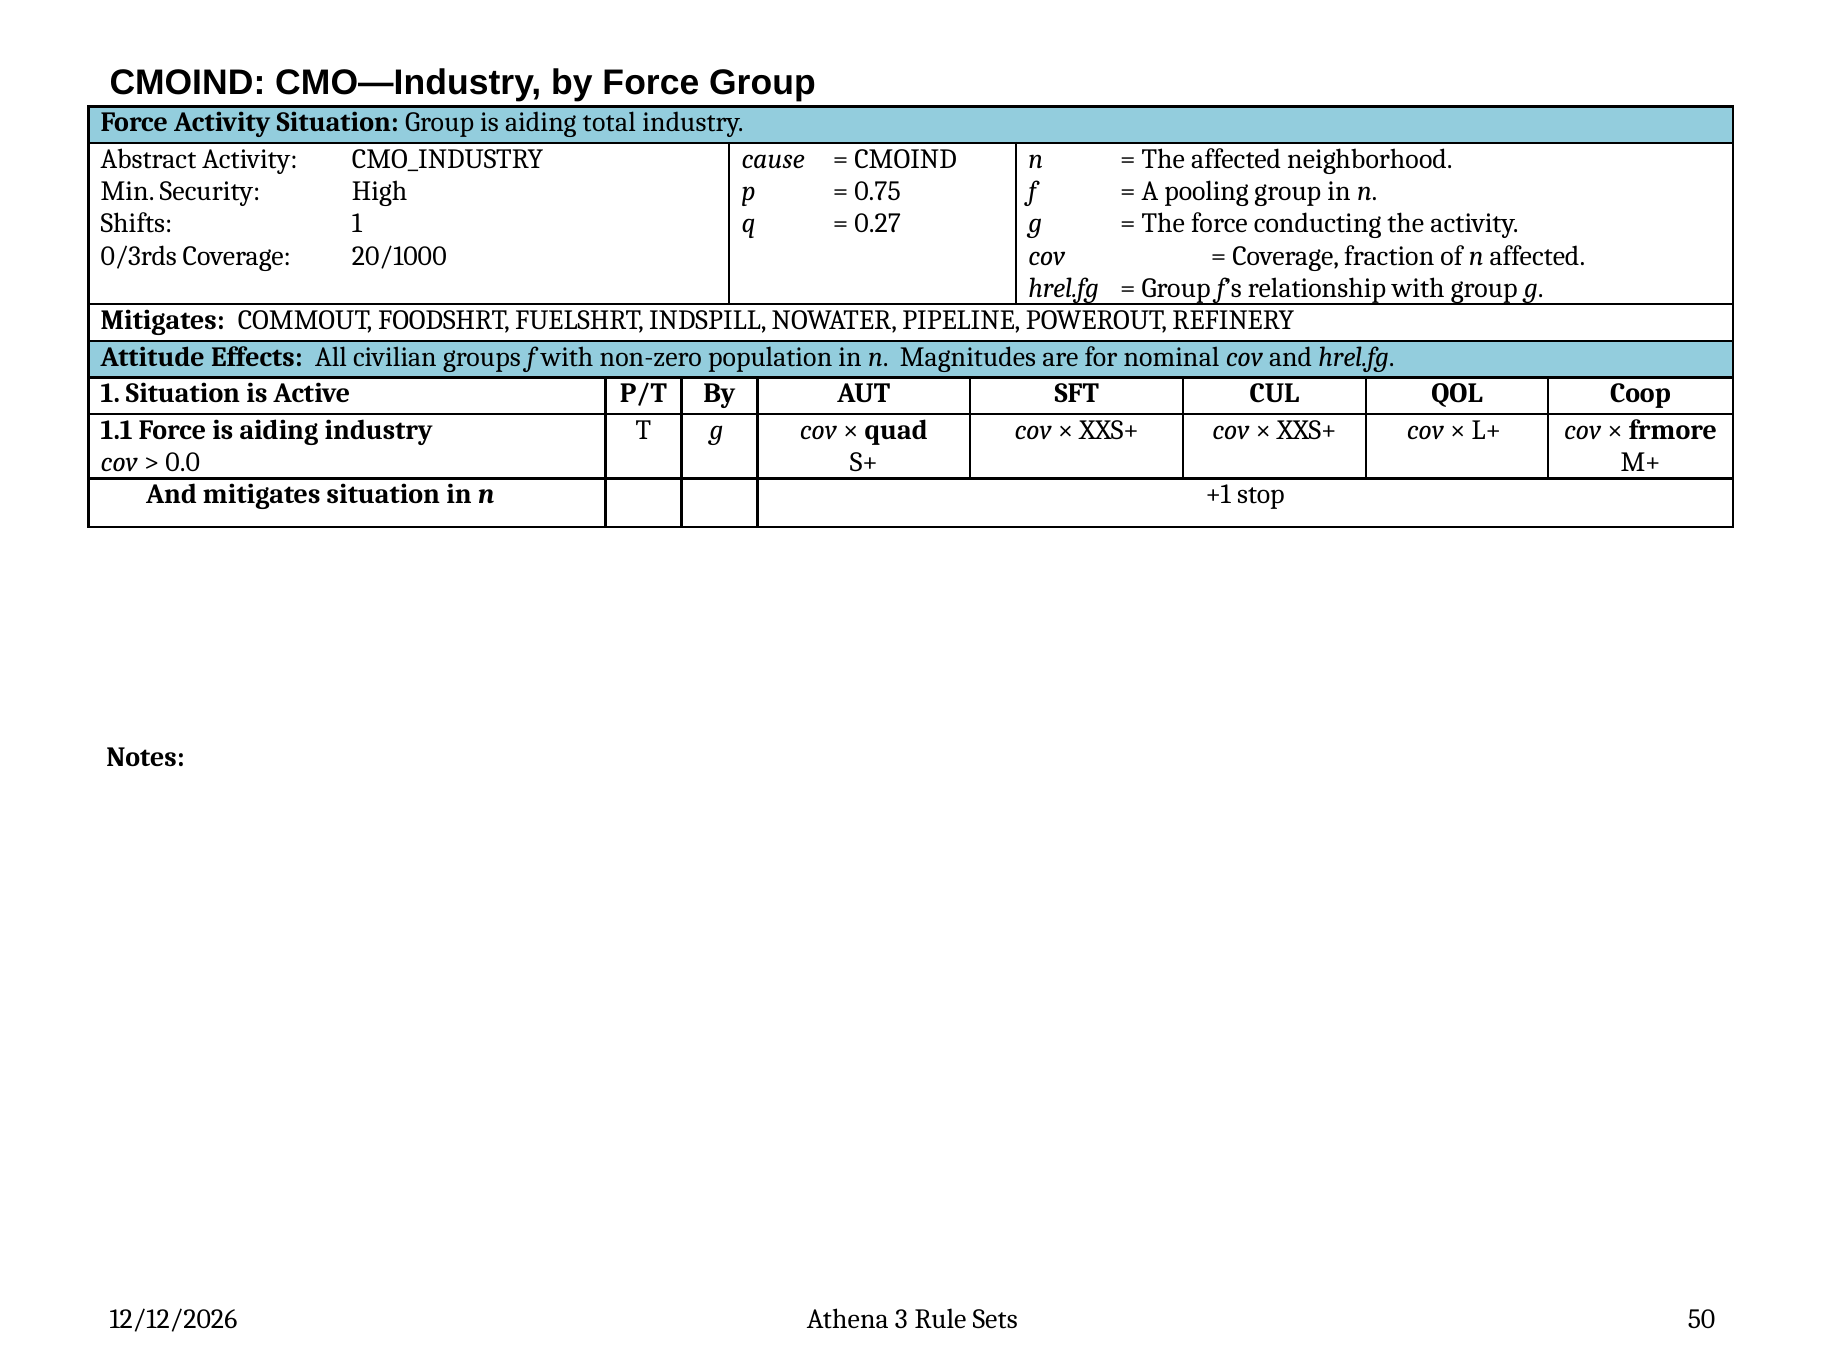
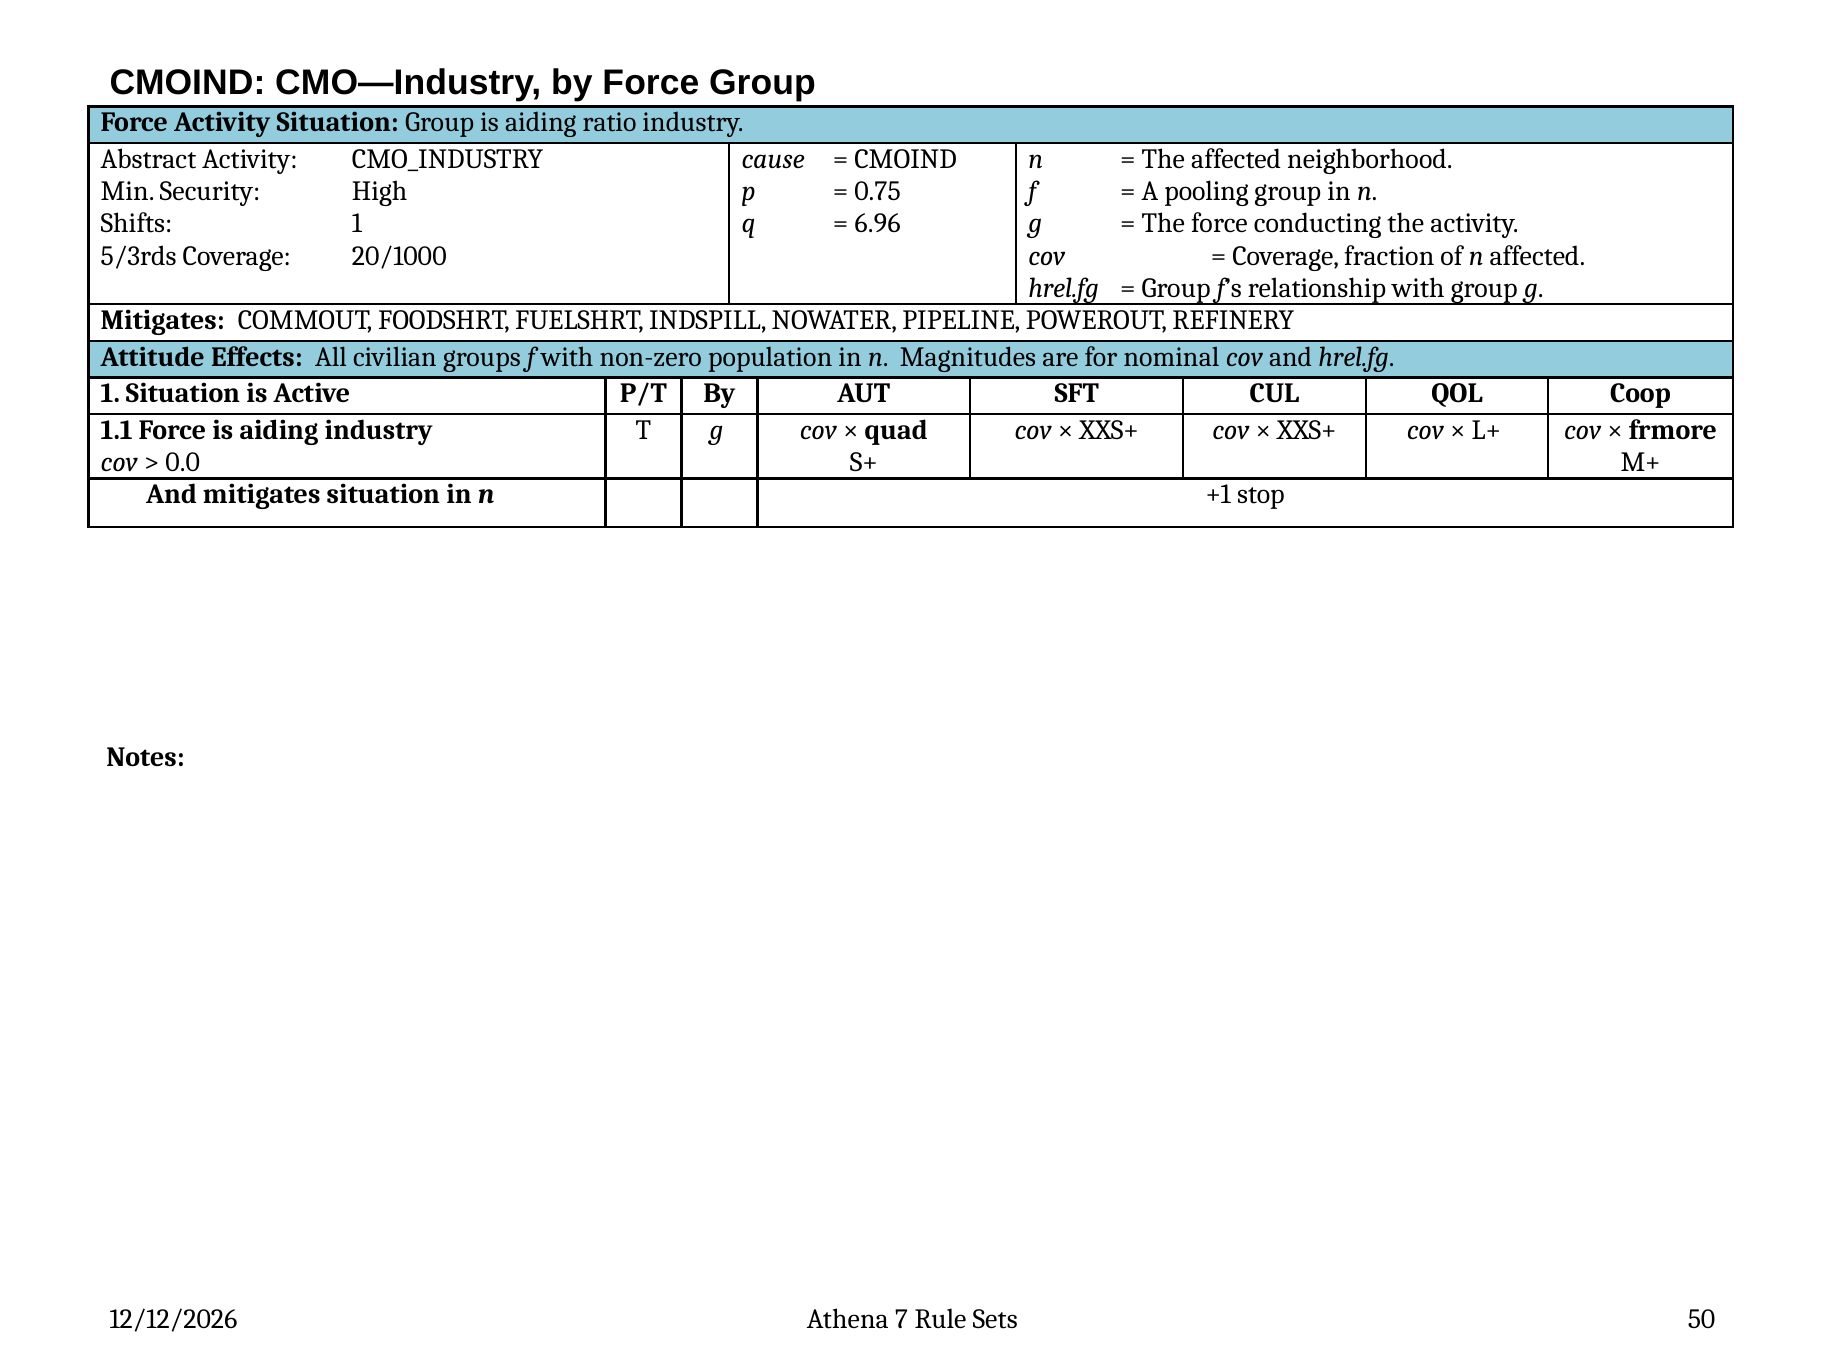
total: total -> ratio
0.27: 0.27 -> 6.96
0/3rds: 0/3rds -> 5/3rds
3: 3 -> 7
